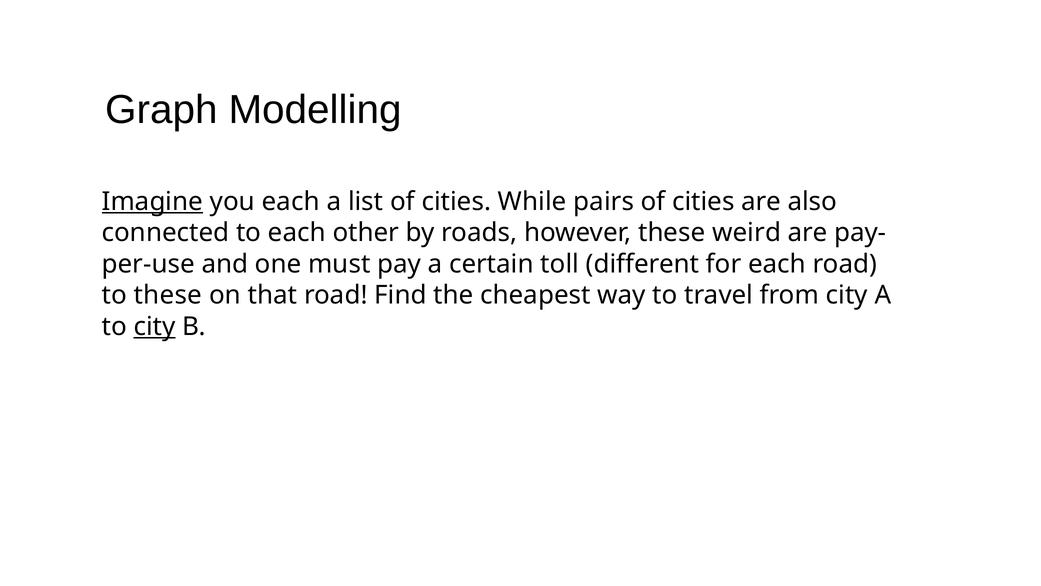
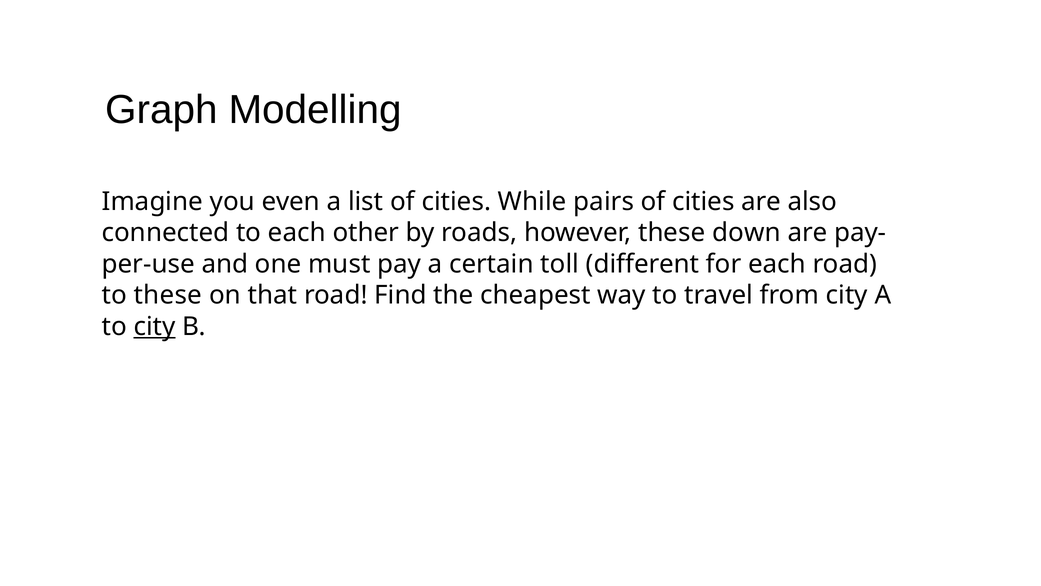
Imagine underline: present -> none
you each: each -> even
weird: weird -> down
